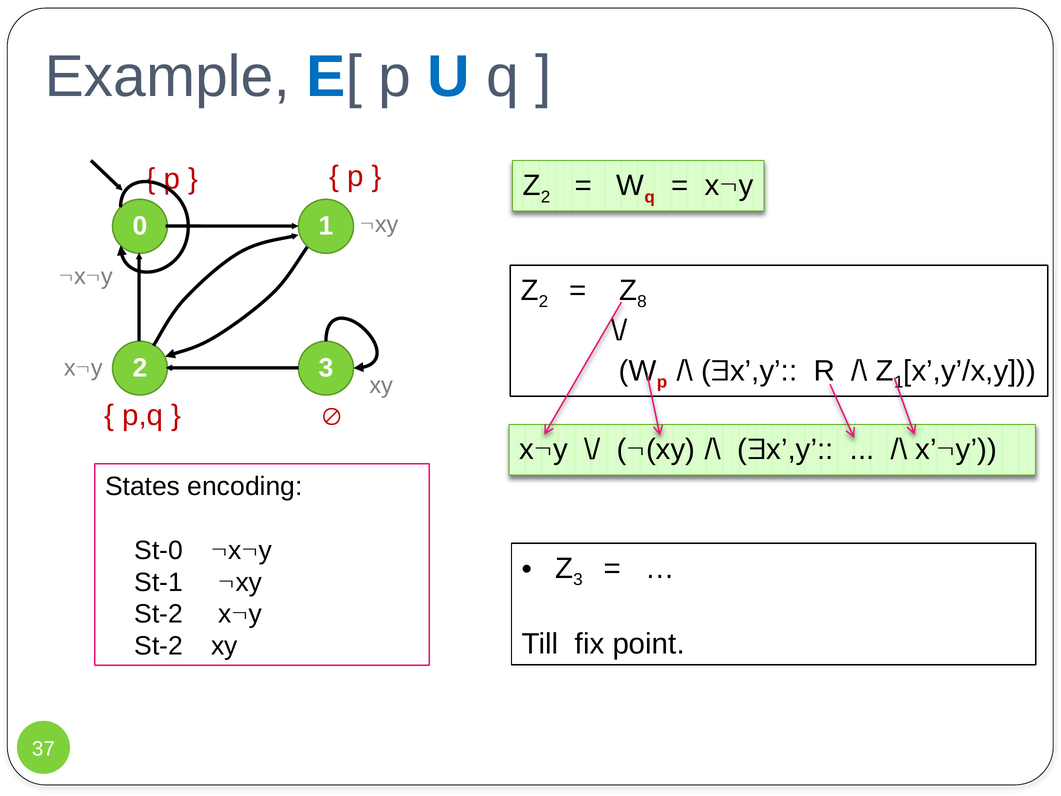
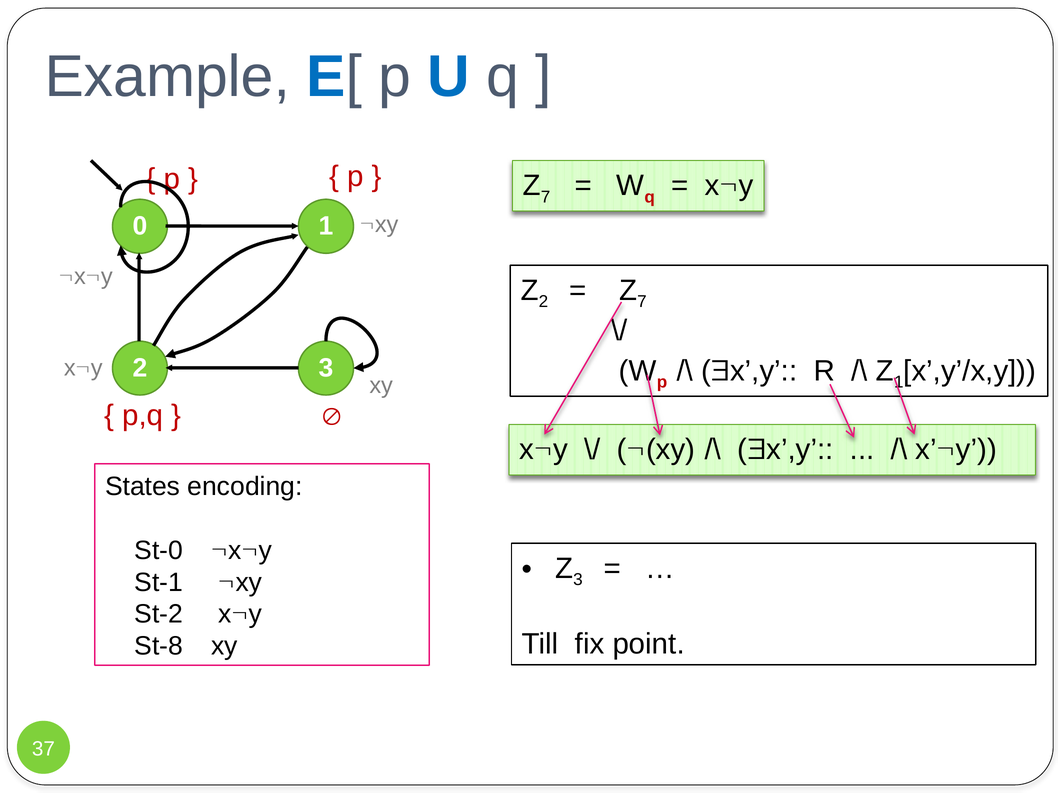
2 at (546, 197): 2 -> 7
8 at (642, 302): 8 -> 7
St-2 at (159, 646): St-2 -> St-8
